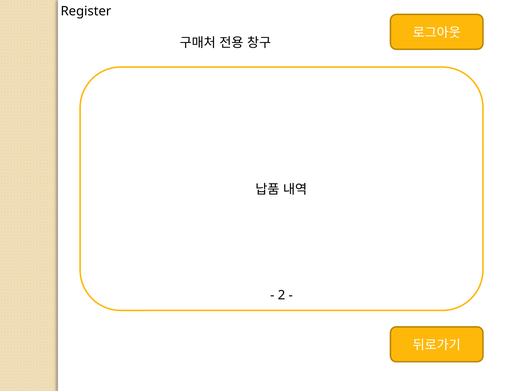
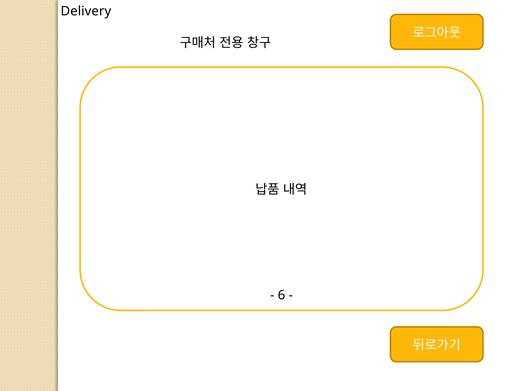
Register: Register -> Delivery
2: 2 -> 6
